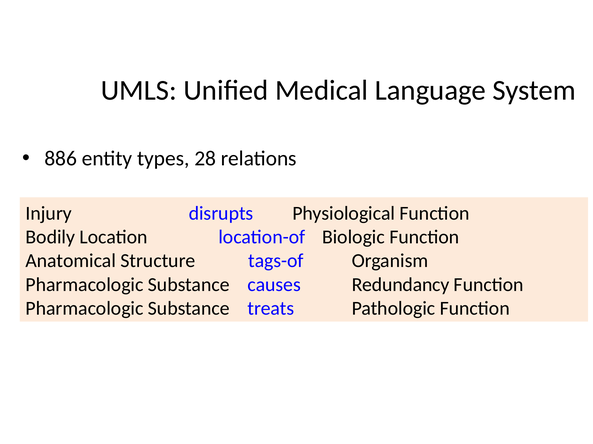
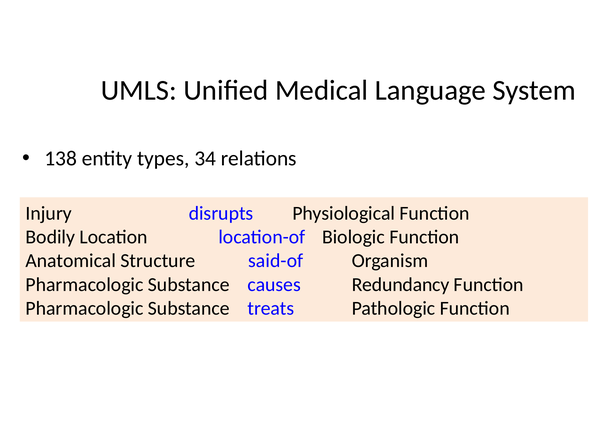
886: 886 -> 138
28: 28 -> 34
tags-of: tags-of -> said-of
